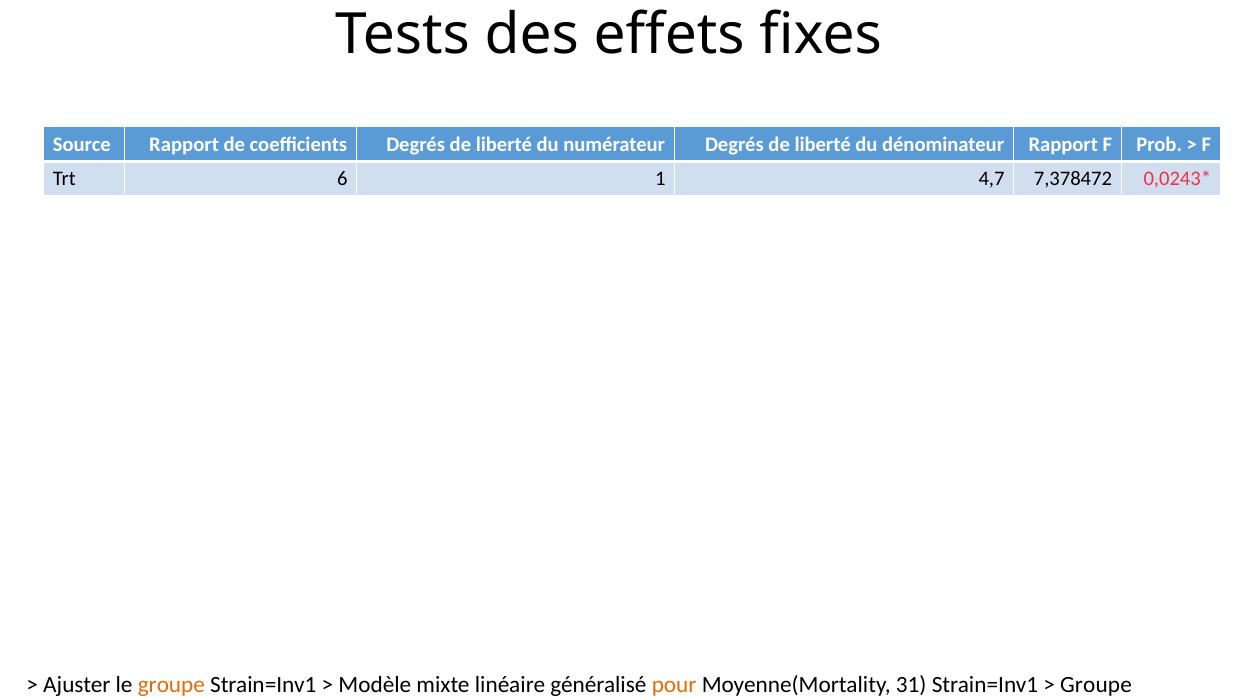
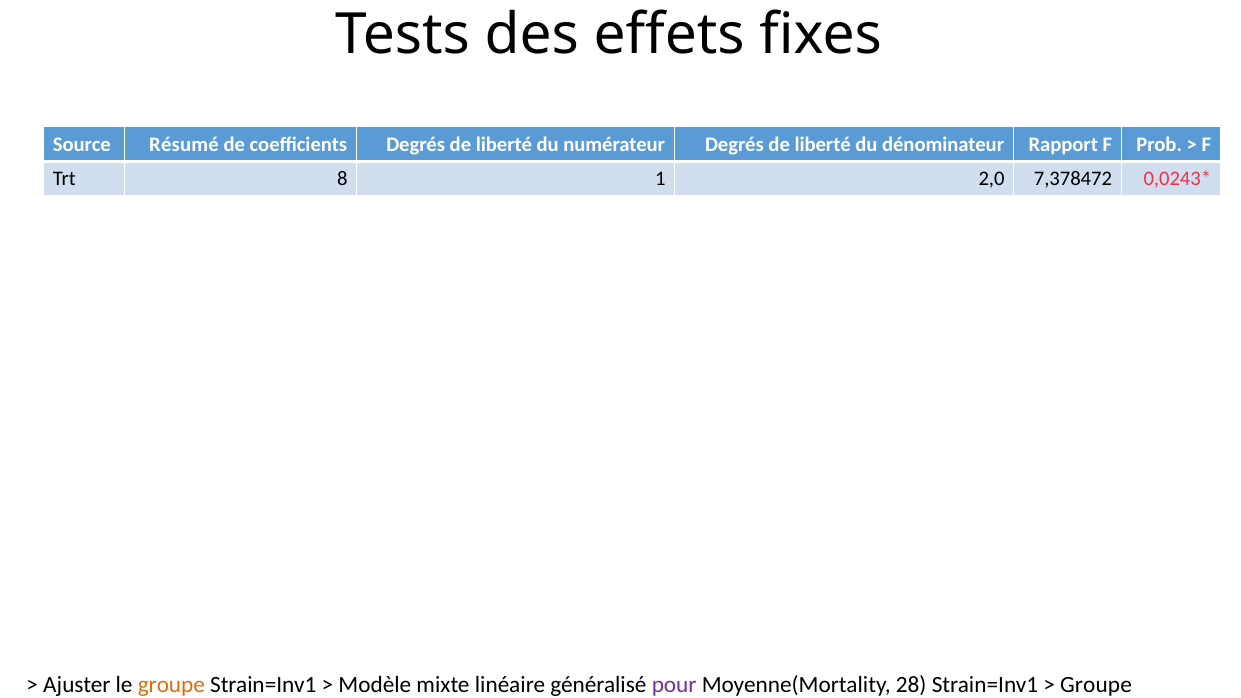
Source Rapport: Rapport -> Résumé
6: 6 -> 8
4,7: 4,7 -> 2,0
pour colour: orange -> purple
31: 31 -> 28
